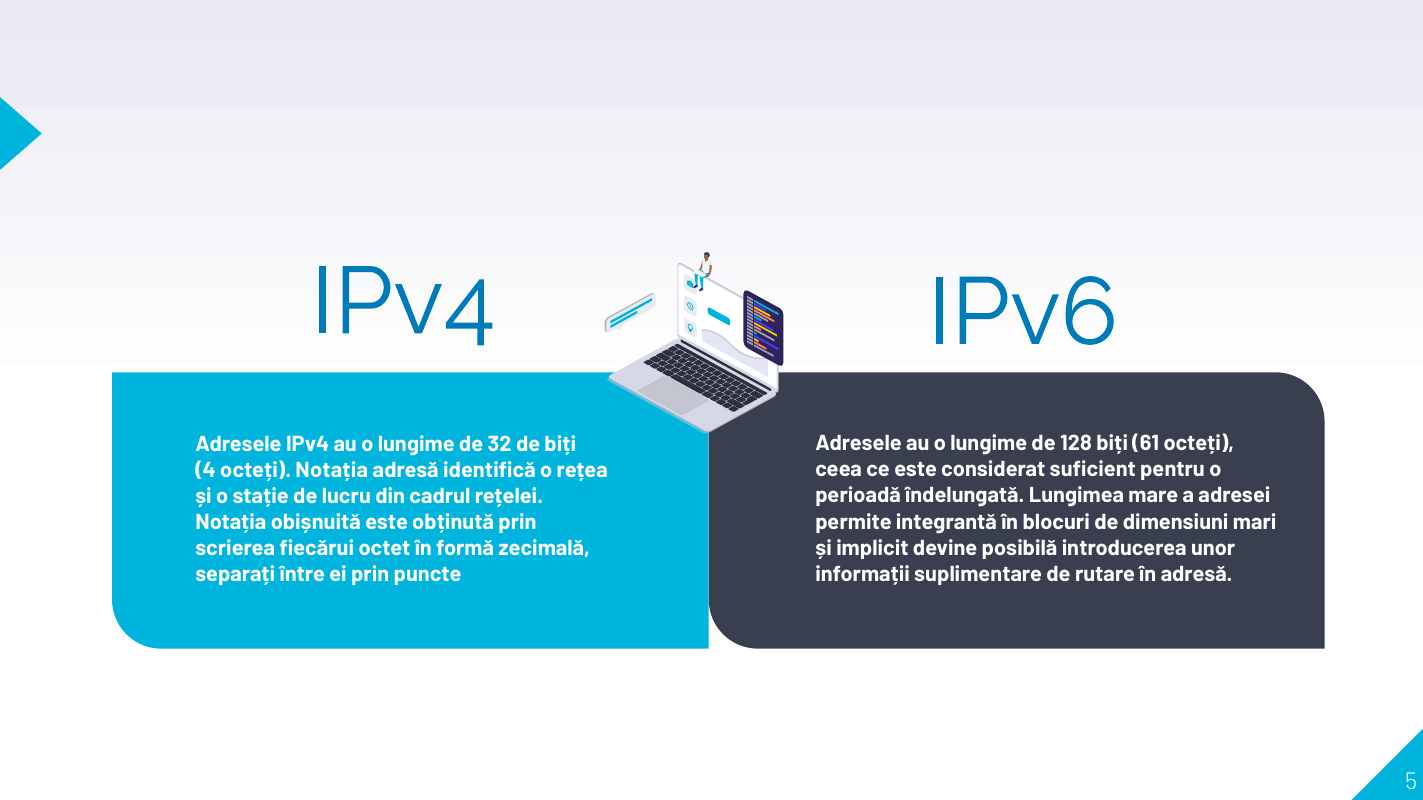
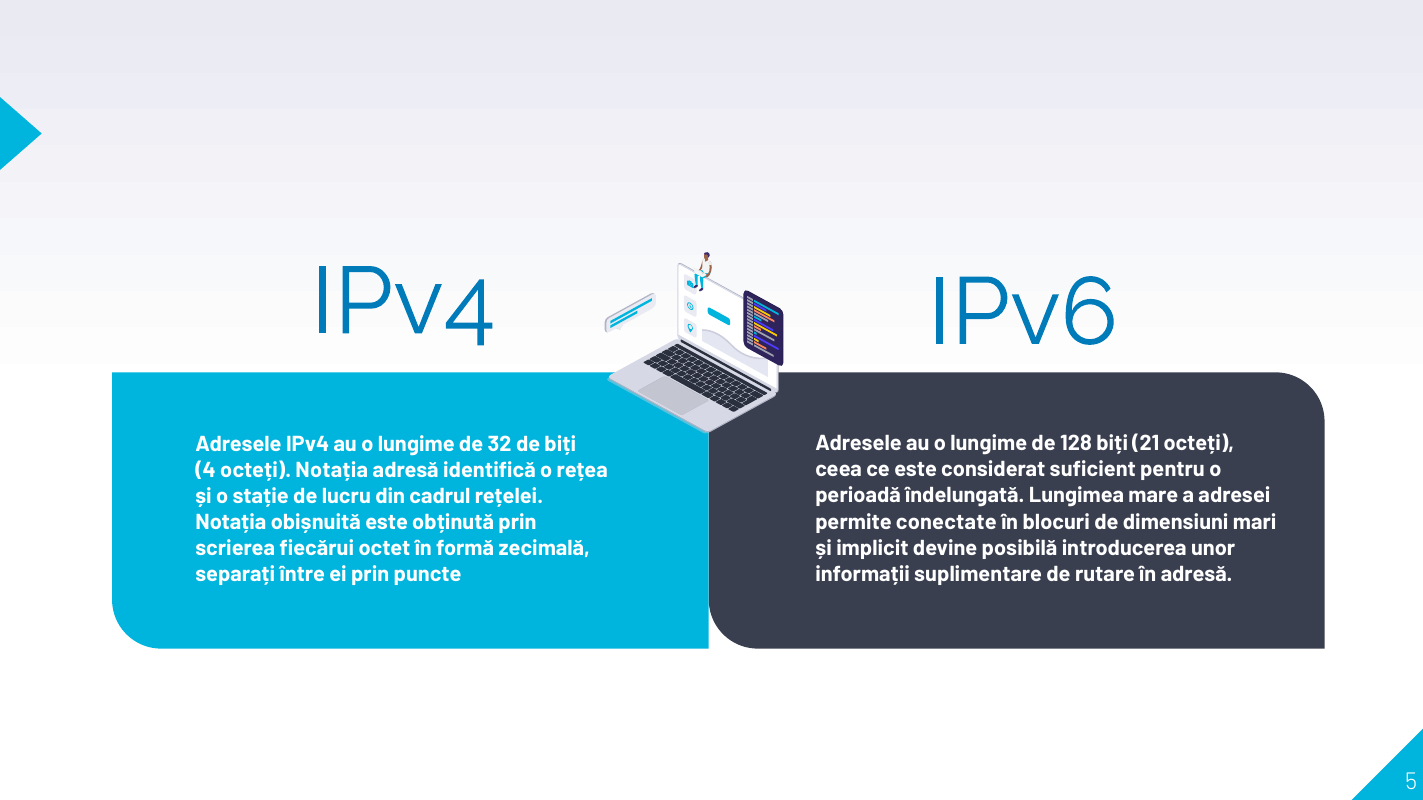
61: 61 -> 21
integrantă: integrantă -> conectate
